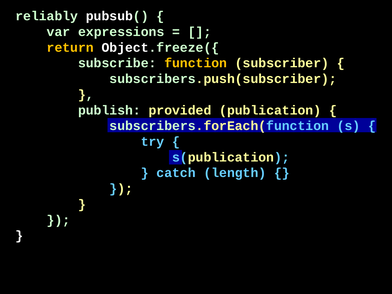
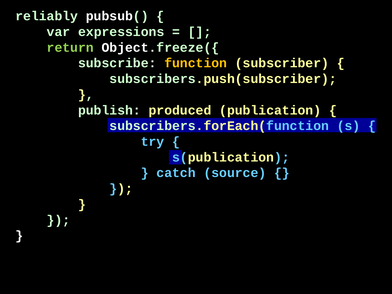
return colour: yellow -> light green
provided: provided -> produced
length: length -> source
